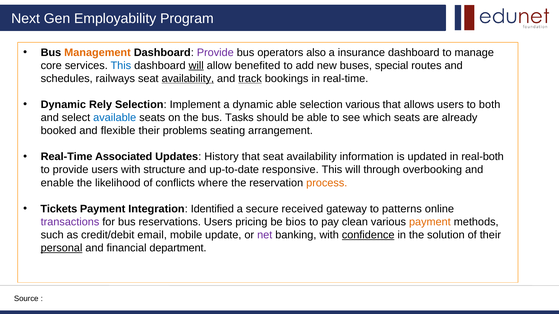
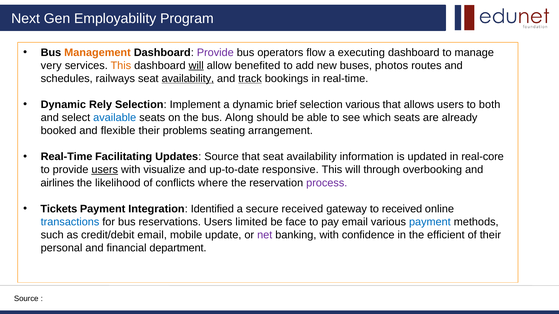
also: also -> flow
insurance: insurance -> executing
core: core -> very
This at (121, 66) colour: blue -> orange
special: special -> photos
dynamic able: able -> brief
Tasks: Tasks -> Along
Associated: Associated -> Facilitating
Updates History: History -> Source
real-both: real-both -> real-core
users at (105, 170) underline: none -> present
structure: structure -> visualize
enable: enable -> airlines
process colour: orange -> purple
to patterns: patterns -> received
transactions colour: purple -> blue
pricing: pricing -> limited
bios: bios -> face
pay clean: clean -> email
payment at (430, 222) colour: orange -> blue
confidence underline: present -> none
solution: solution -> efficient
personal underline: present -> none
